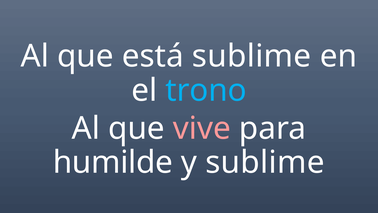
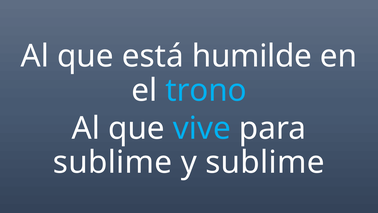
está sublime: sublime -> humilde
vive colour: pink -> light blue
humilde at (113, 162): humilde -> sublime
